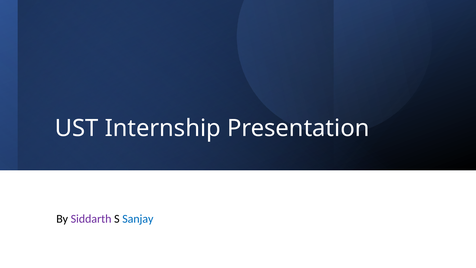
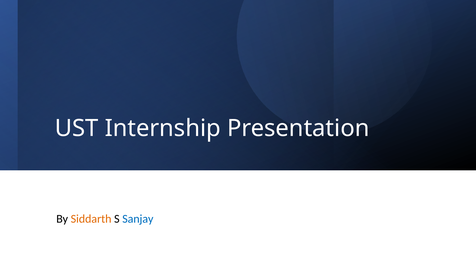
Siddarth colour: purple -> orange
